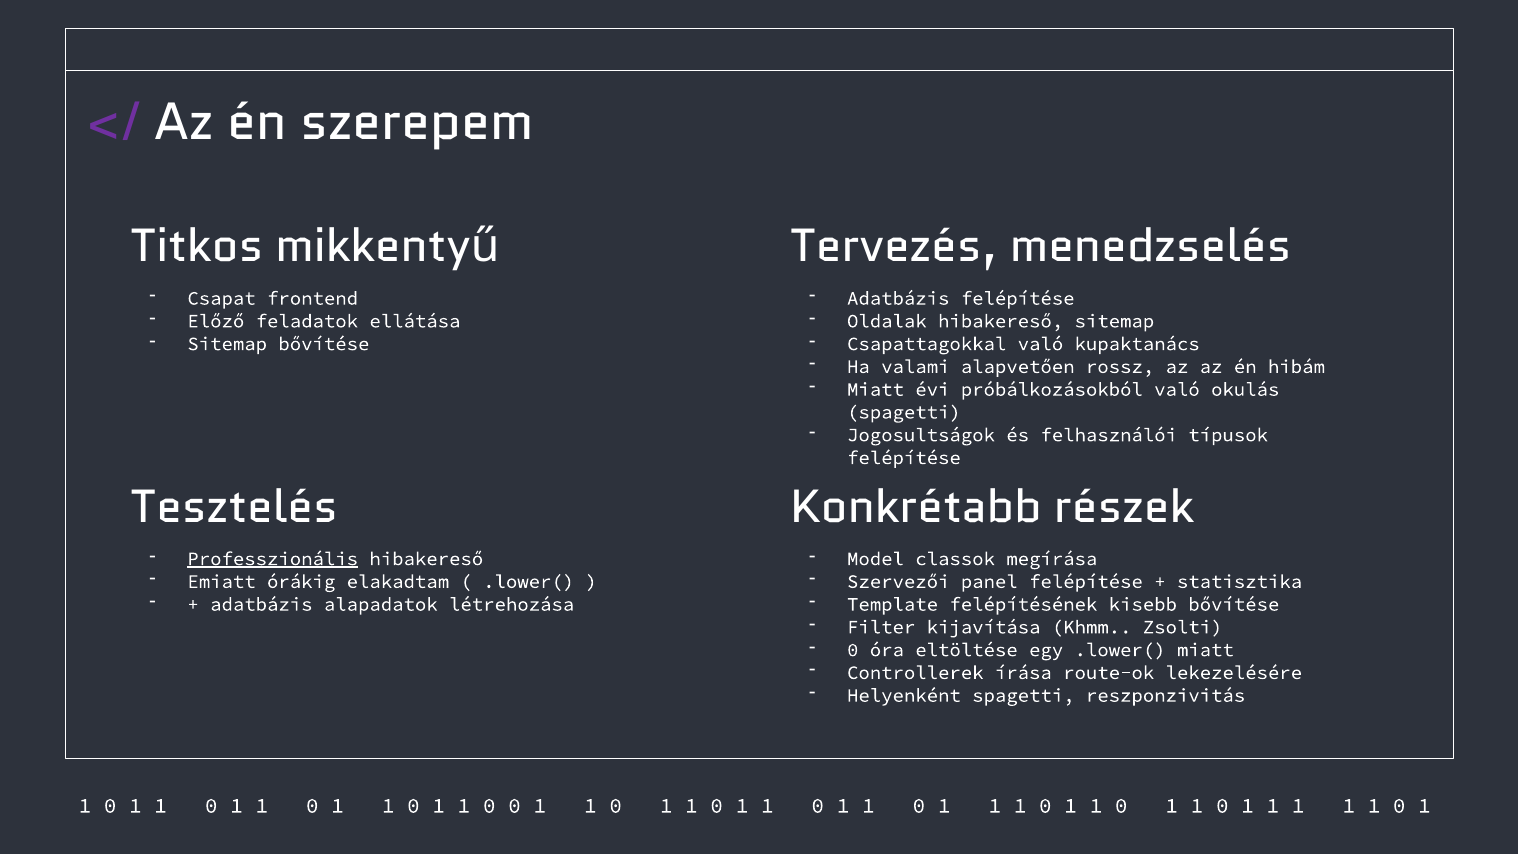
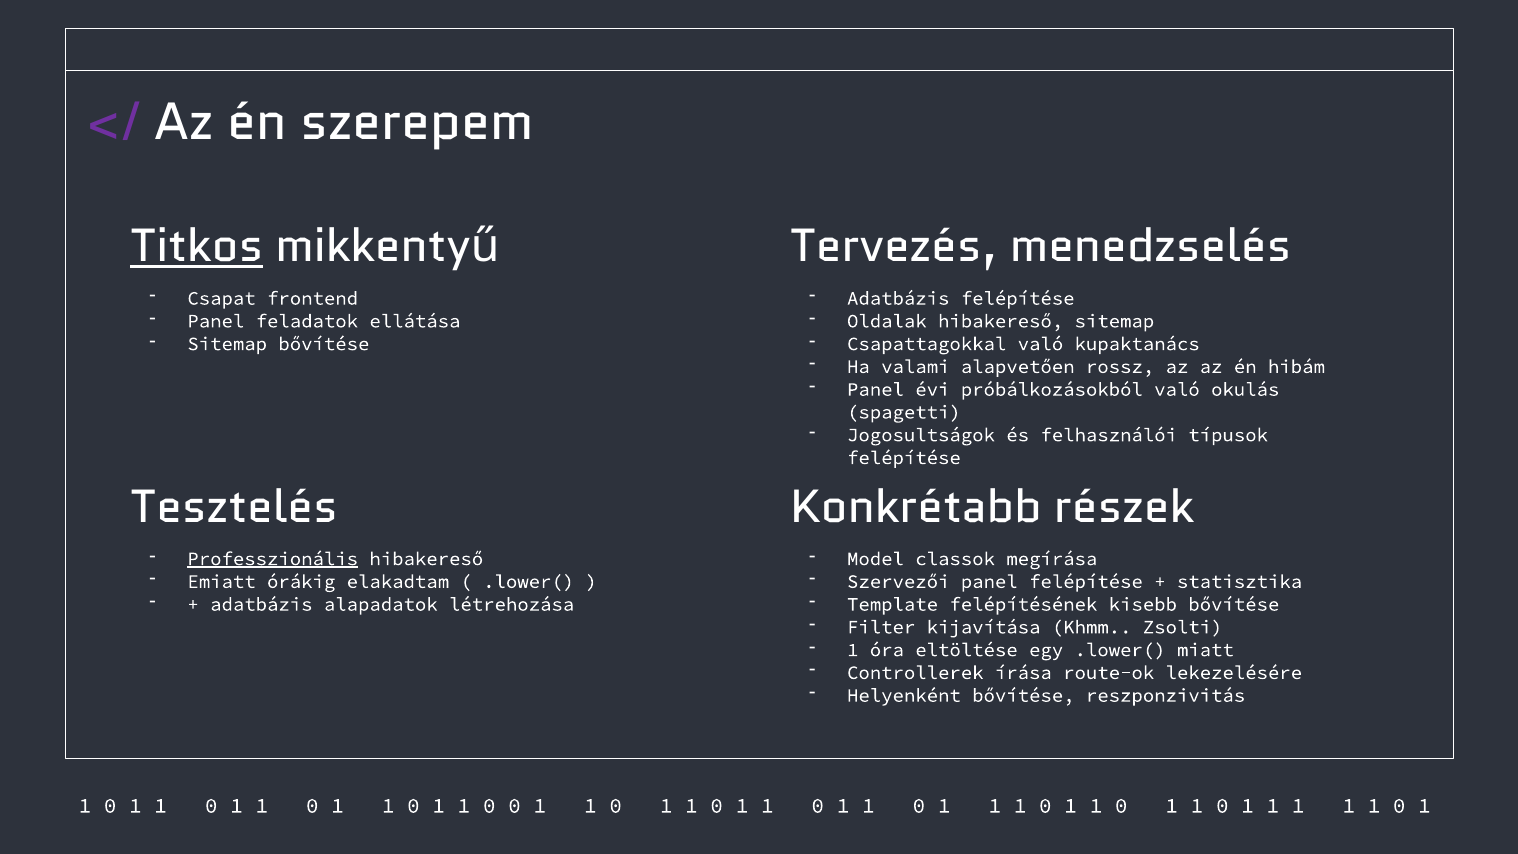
Titkos underline: none -> present
Előző at (216, 321): Előző -> Panel
Miatt at (875, 389): Miatt -> Panel
0 at (853, 650): 0 -> 1
Helyenként spagetti: spagetti -> bővítése
